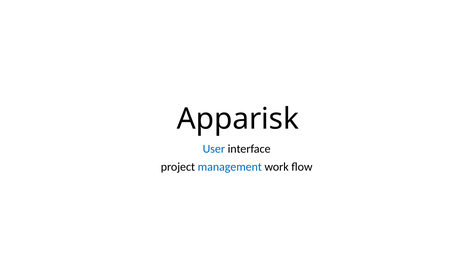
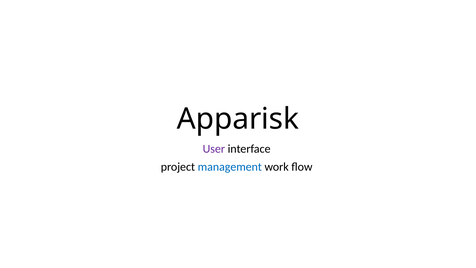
User colour: blue -> purple
